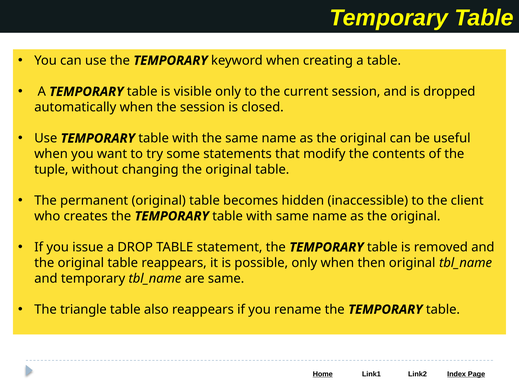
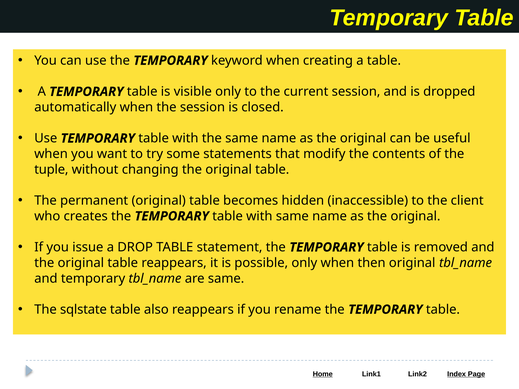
triangle: triangle -> sqlstate
